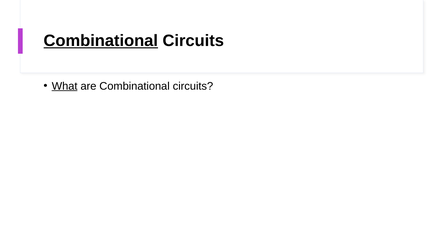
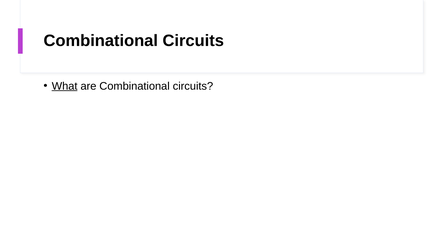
Combinational at (101, 41) underline: present -> none
